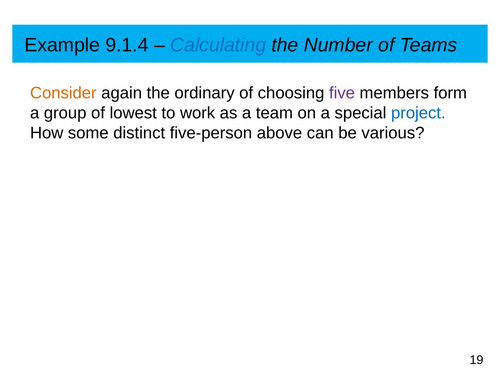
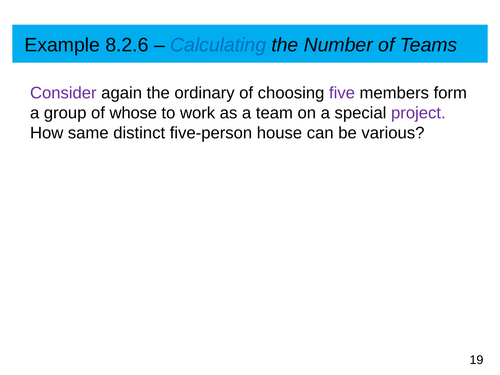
9.1.4: 9.1.4 -> 8.2.6
Consider colour: orange -> purple
lowest: lowest -> whose
project colour: blue -> purple
some: some -> same
above: above -> house
